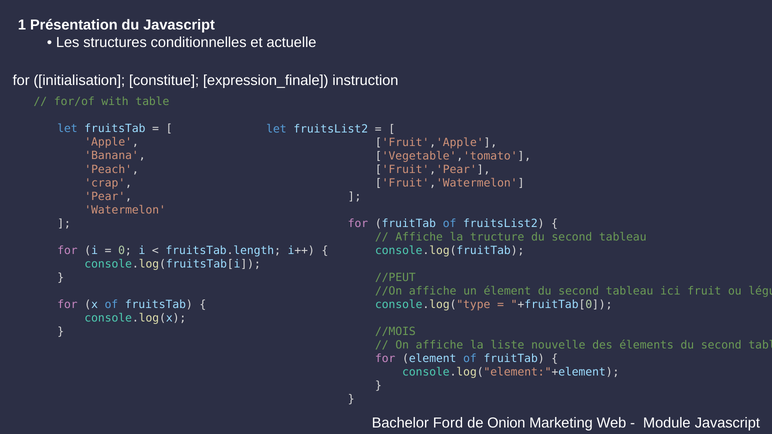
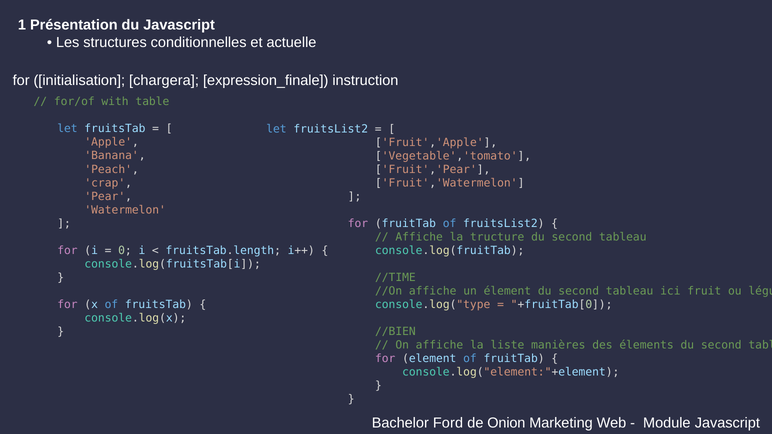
constitue: constitue -> chargera
//PEUT: //PEUT -> //TIME
//MOIS: //MOIS -> //BIEN
nouvelle: nouvelle -> manières
